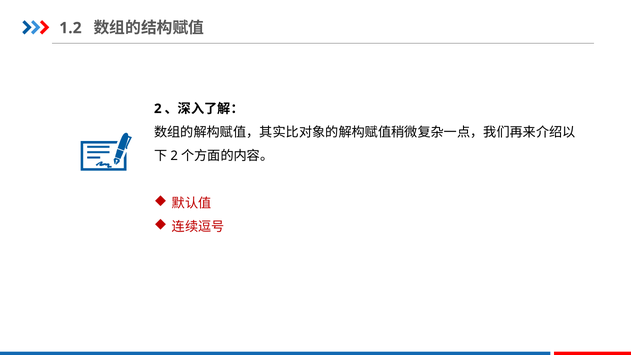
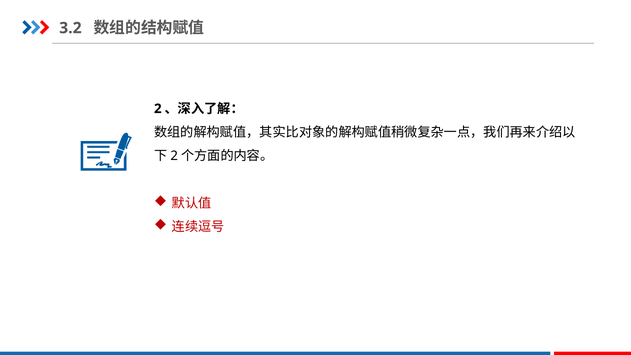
1.2: 1.2 -> 3.2
